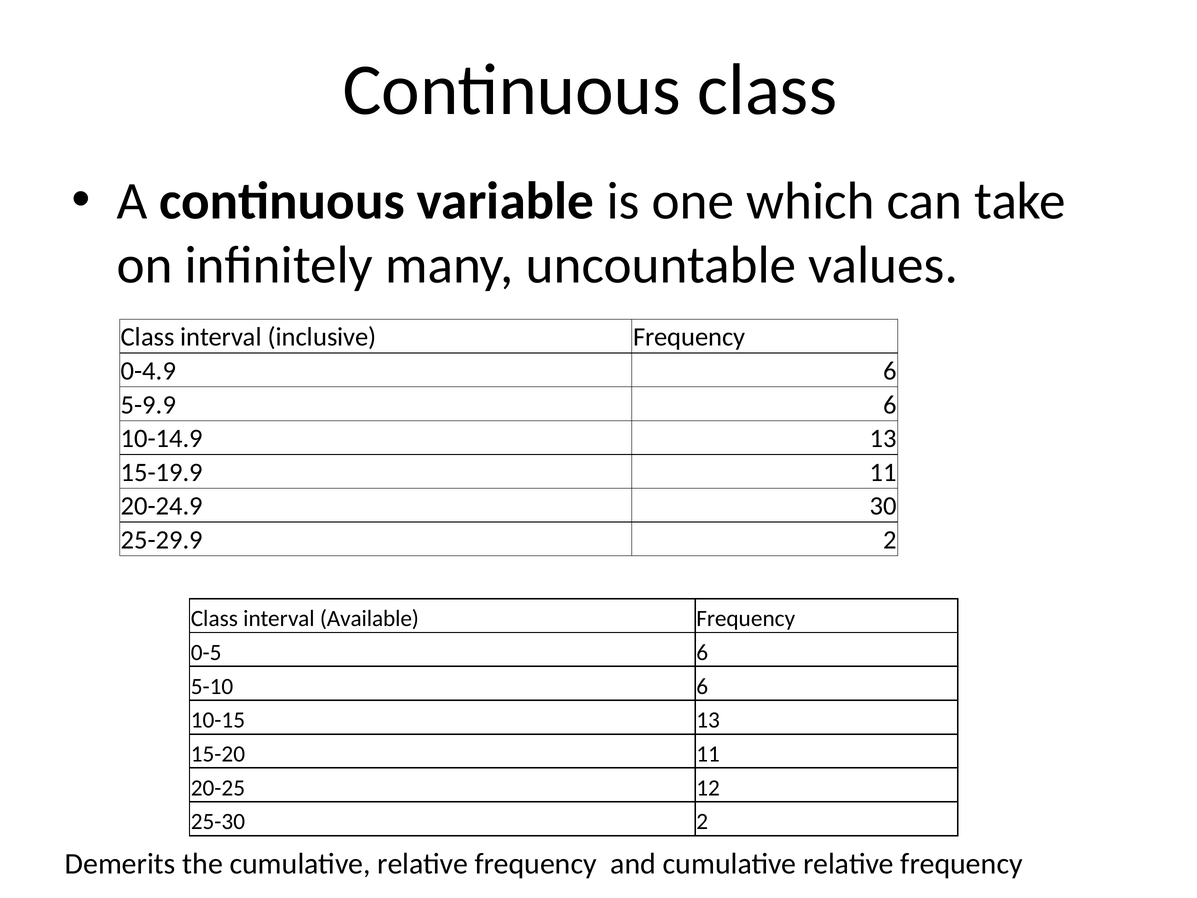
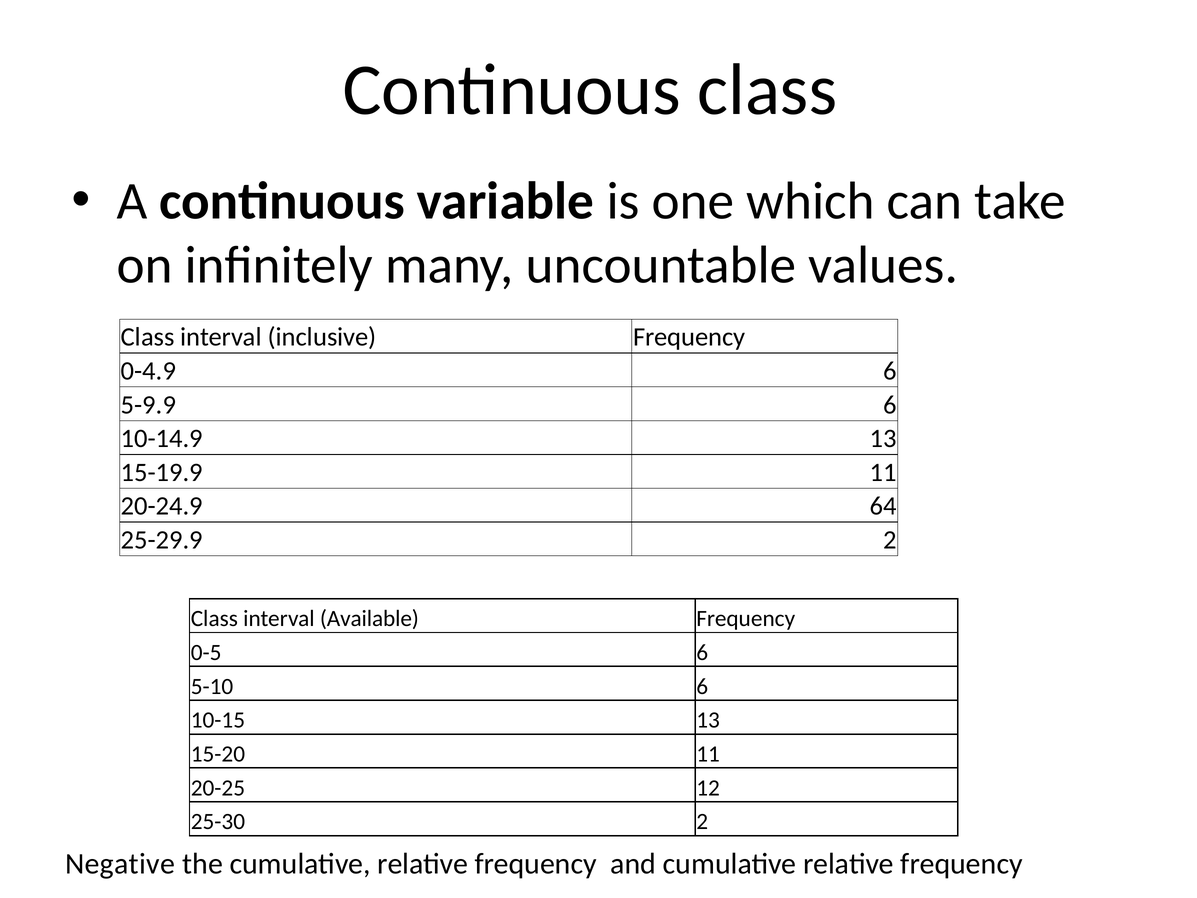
30: 30 -> 64
Demerits: Demerits -> Negative
